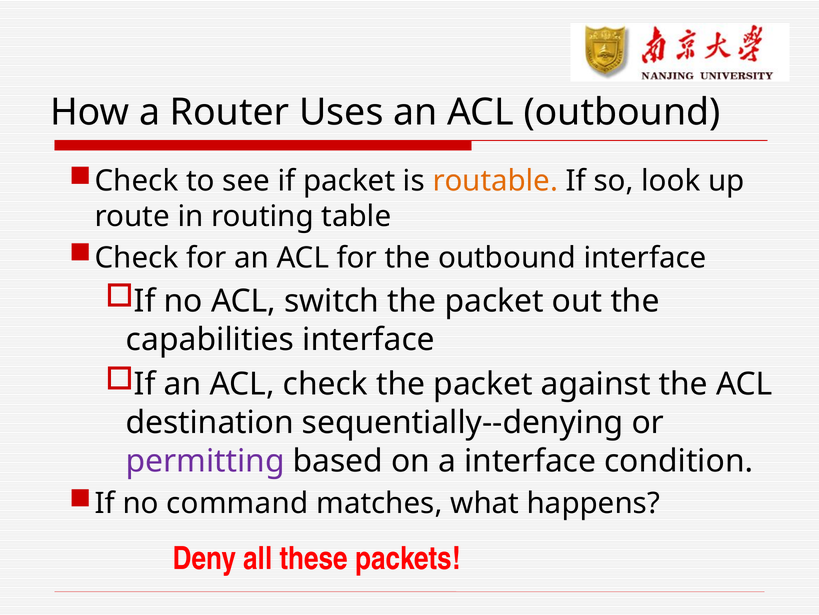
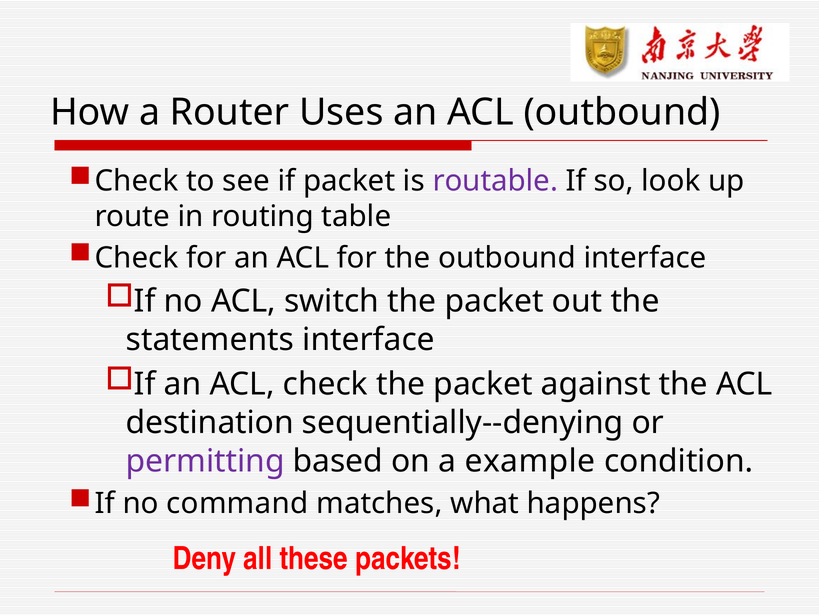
routable colour: orange -> purple
capabilities: capabilities -> statements
a interface: interface -> example
